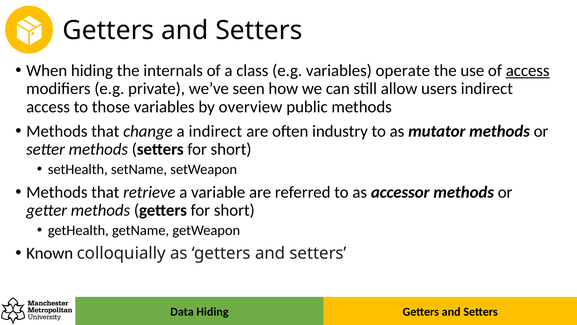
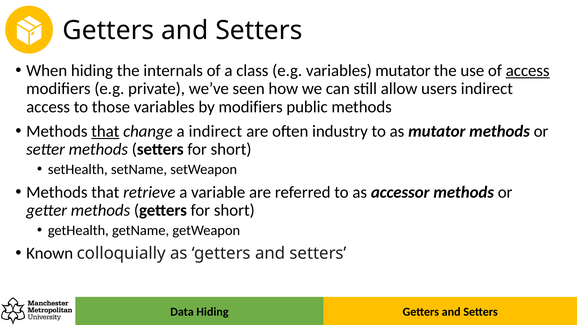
variables operate: operate -> mutator
by overview: overview -> modifiers
that at (105, 131) underline: none -> present
